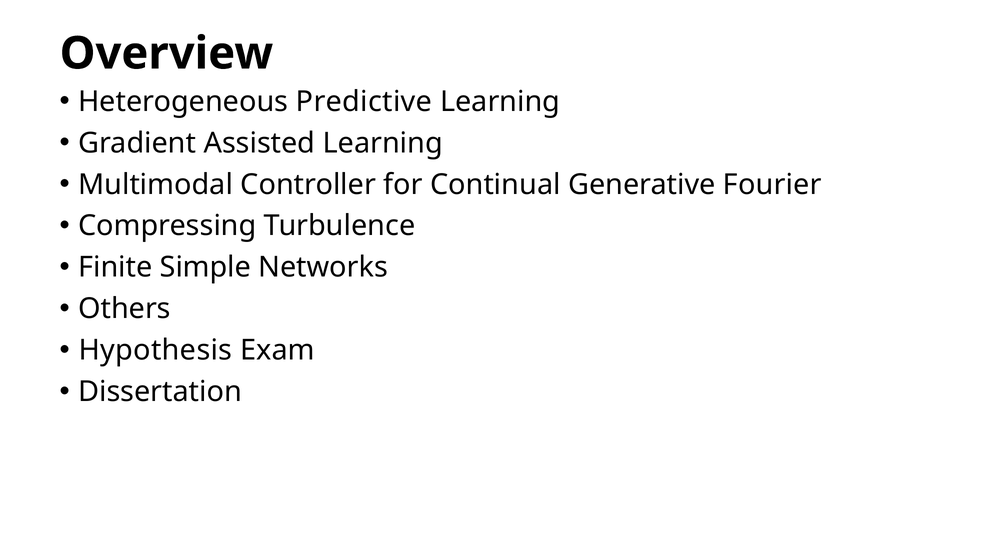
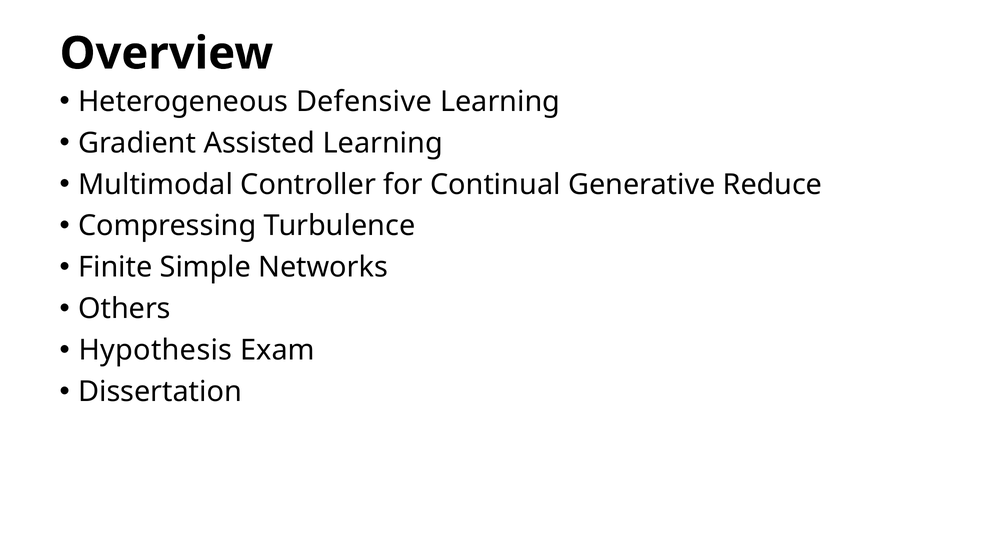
Predictive: Predictive -> Defensive
Fourier: Fourier -> Reduce
